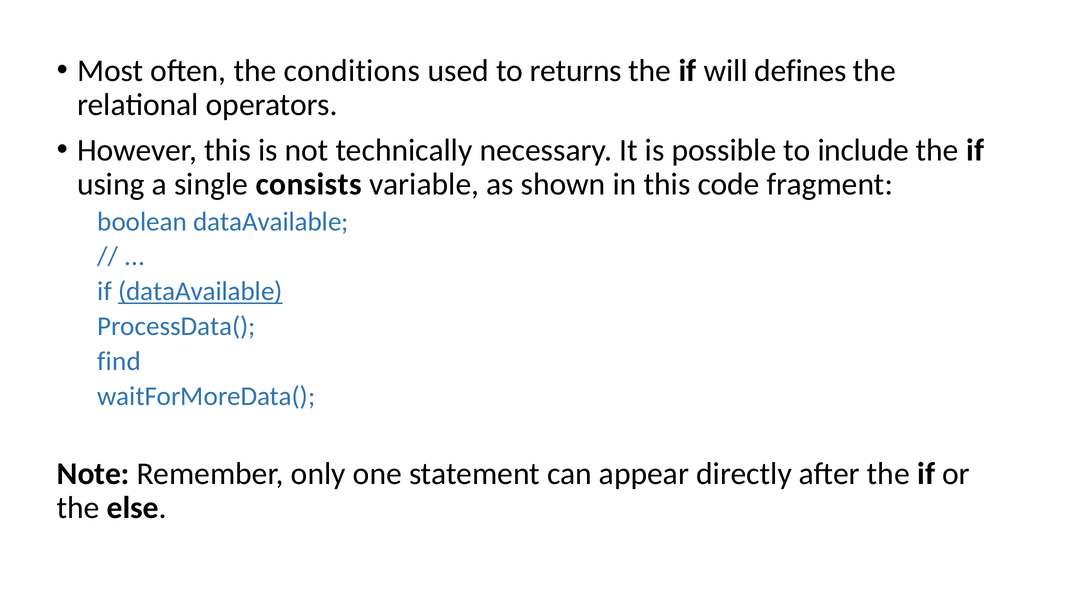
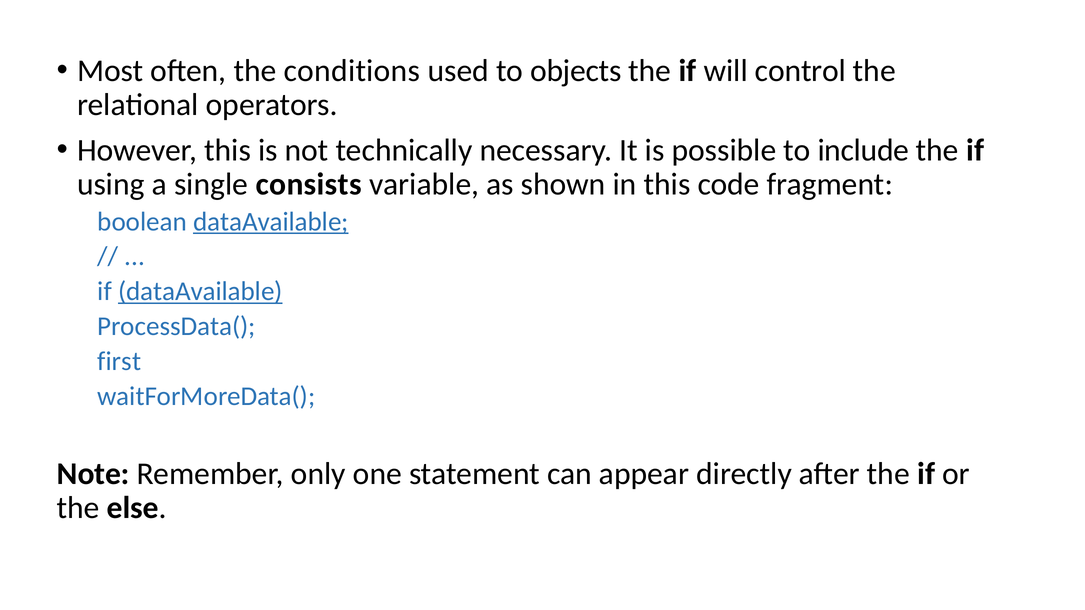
returns: returns -> objects
defines: defines -> control
dataAvailable at (271, 222) underline: none -> present
find: find -> first
